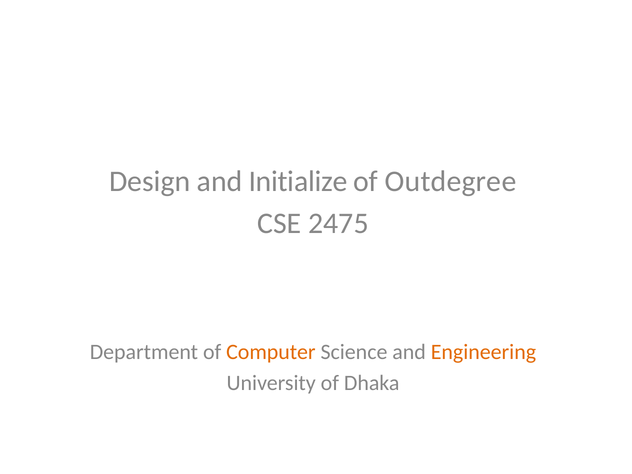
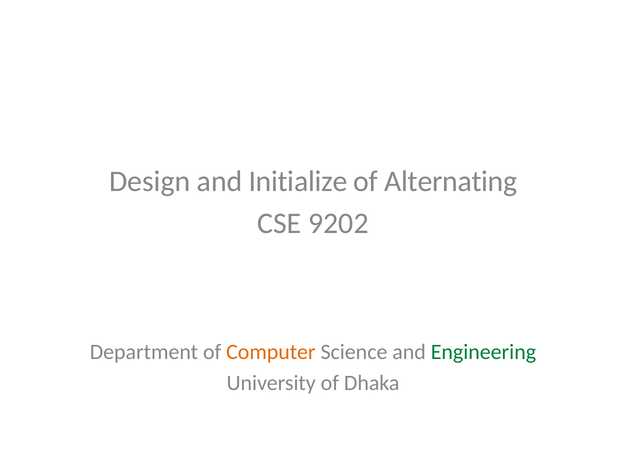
Outdegree: Outdegree -> Alternating
2475: 2475 -> 9202
Engineering colour: orange -> green
